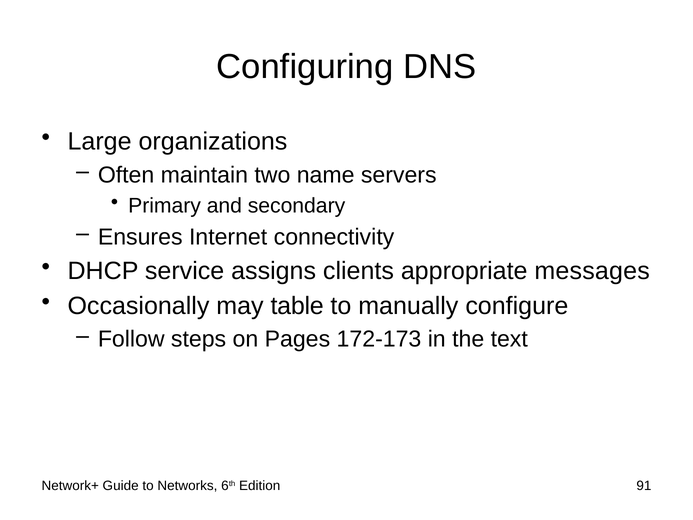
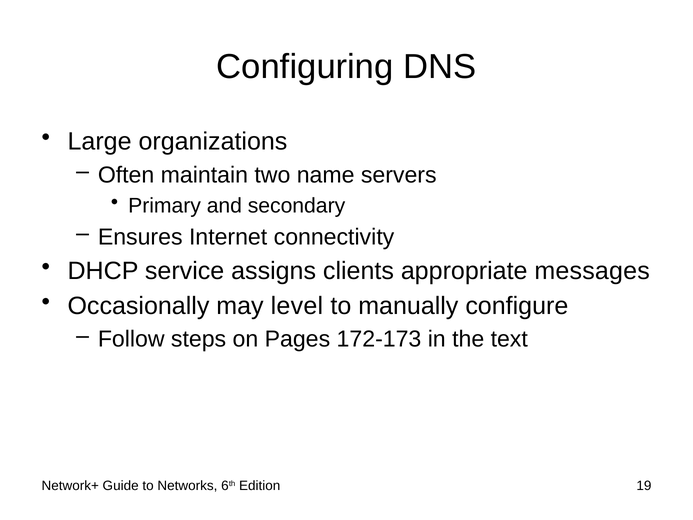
table: table -> level
91: 91 -> 19
